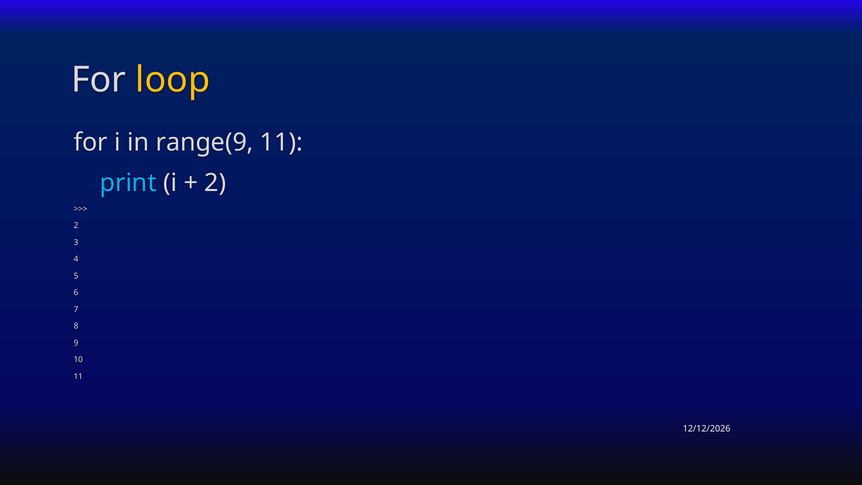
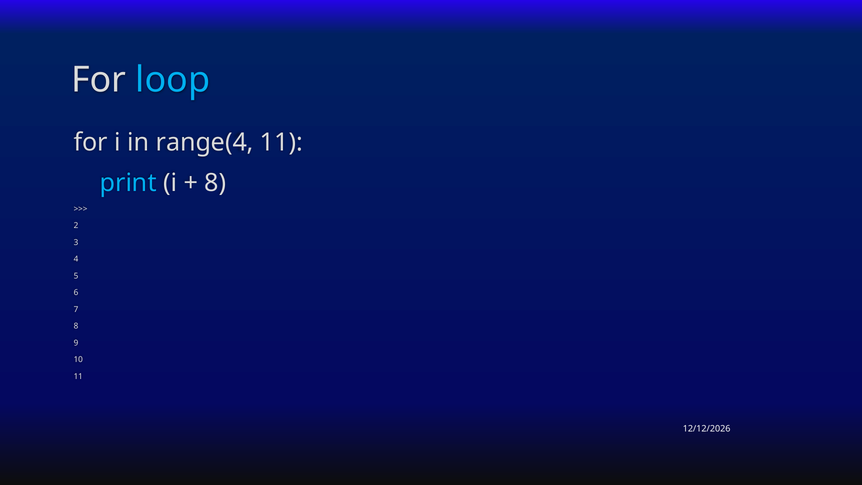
loop colour: yellow -> light blue
range(9: range(9 -> range(4
2 at (215, 183): 2 -> 8
